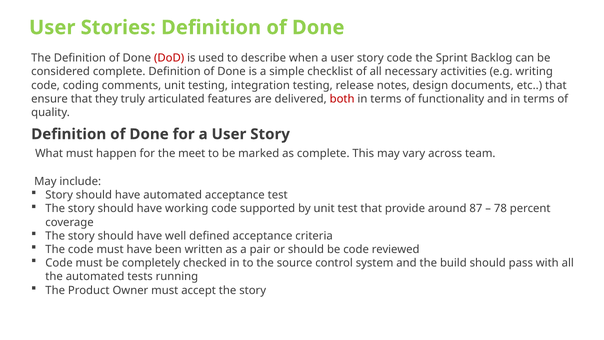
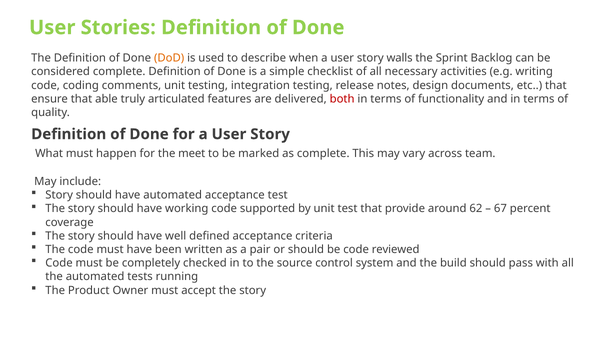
DoD colour: red -> orange
story code: code -> walls
they: they -> able
87: 87 -> 62
78: 78 -> 67
